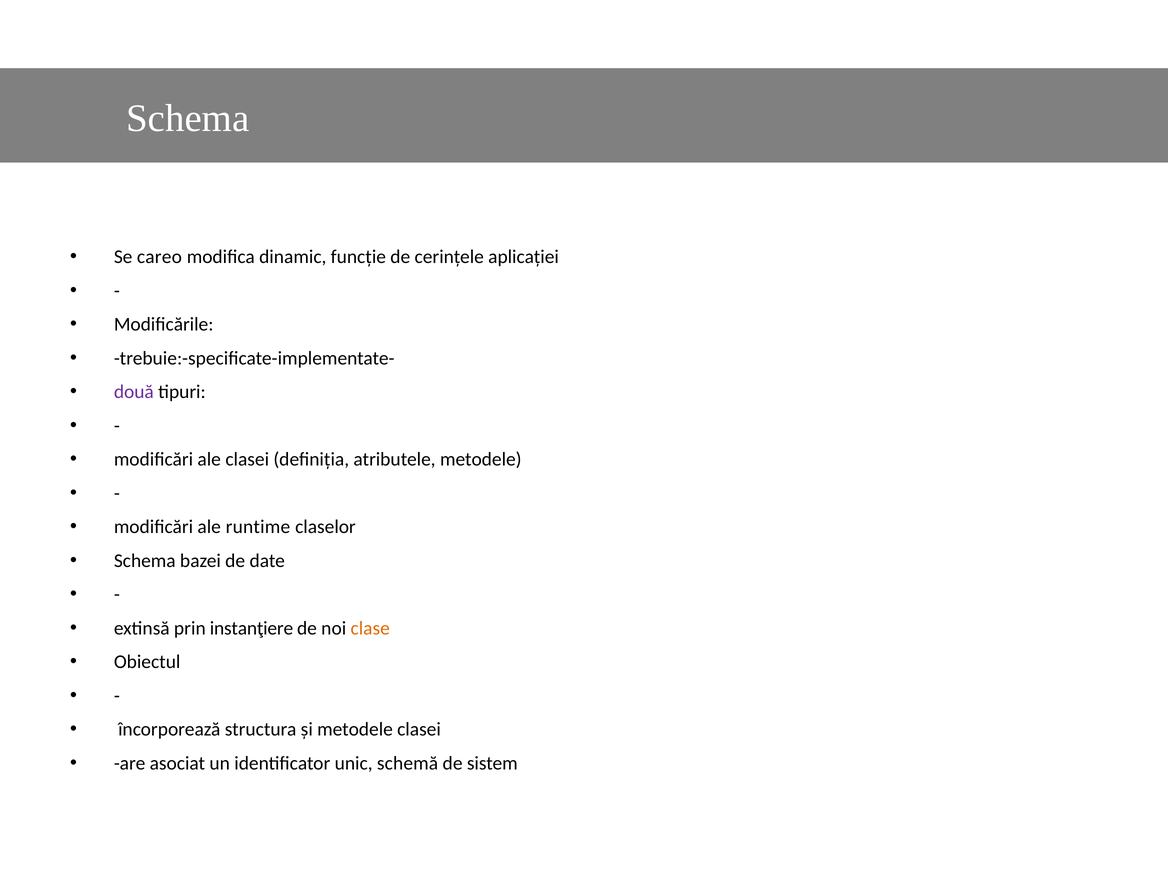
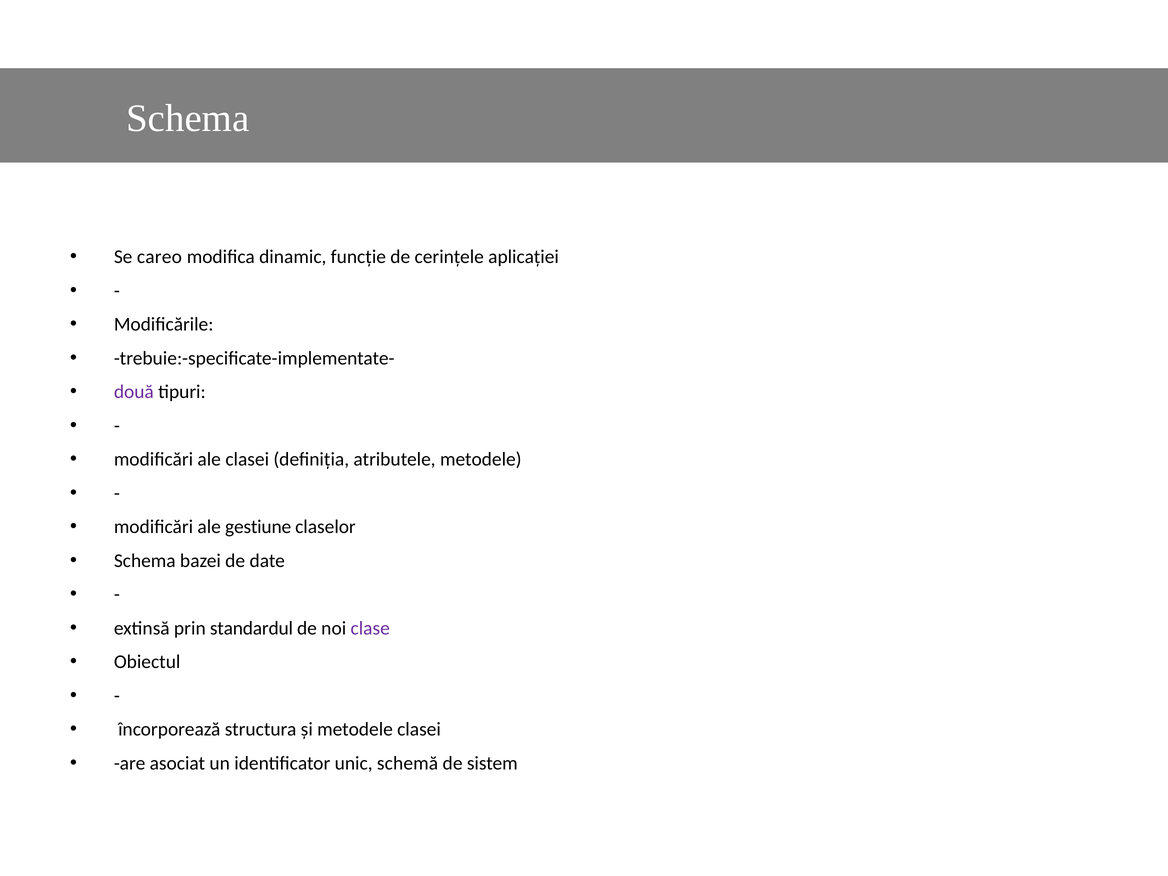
runtime: runtime -> gestiune
instanţiere: instanţiere -> standardul
clase colour: orange -> purple
